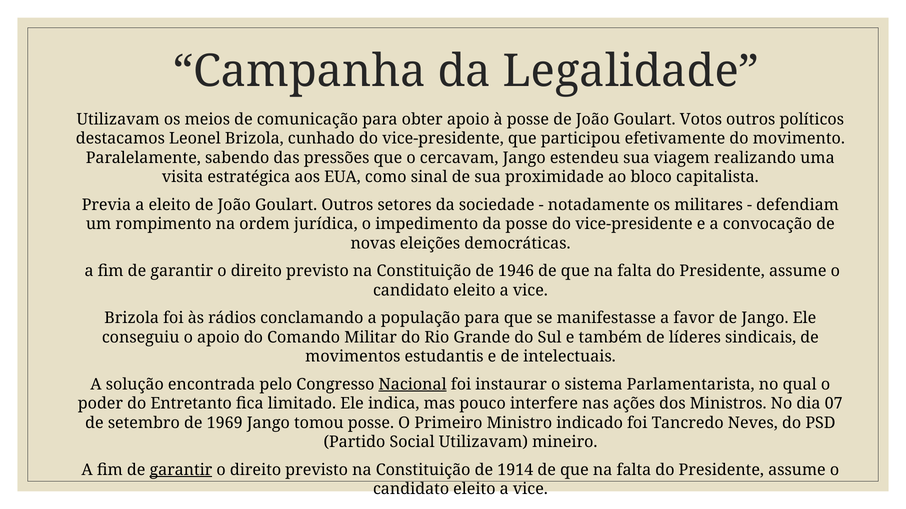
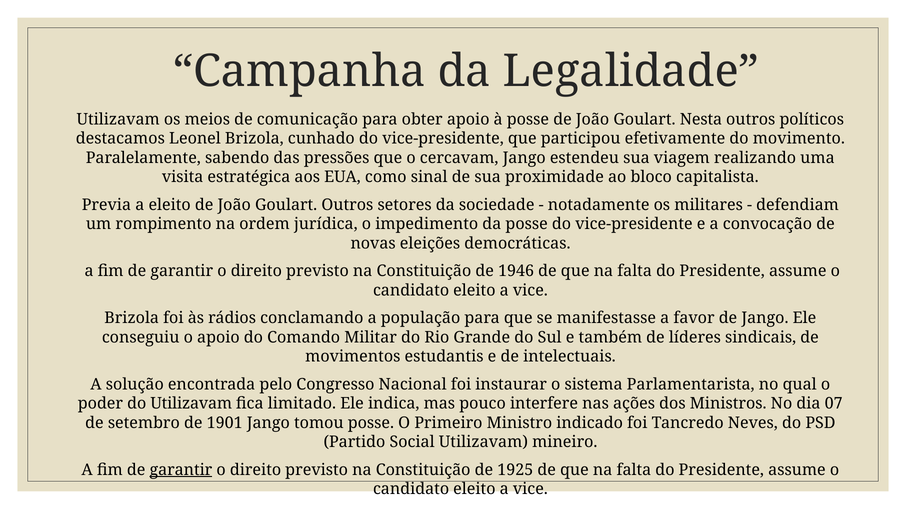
Votos: Votos -> Nesta
Nacional underline: present -> none
do Entretanto: Entretanto -> Utilizavam
1969: 1969 -> 1901
1914: 1914 -> 1925
